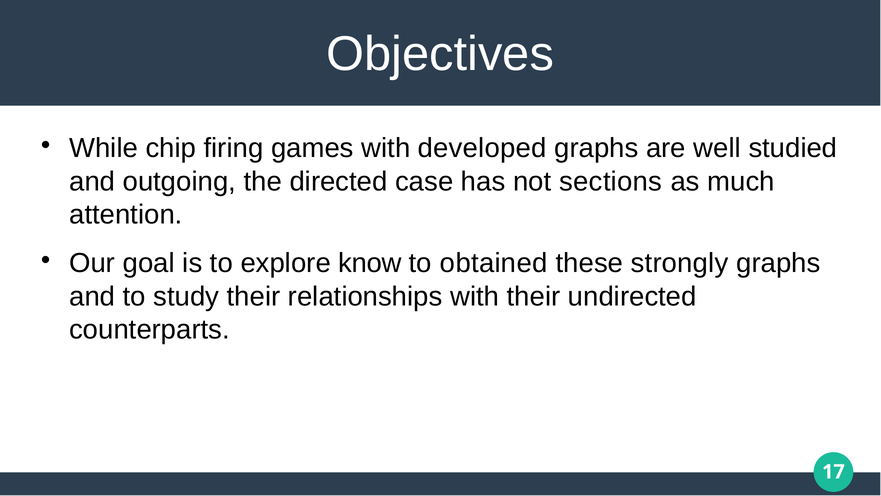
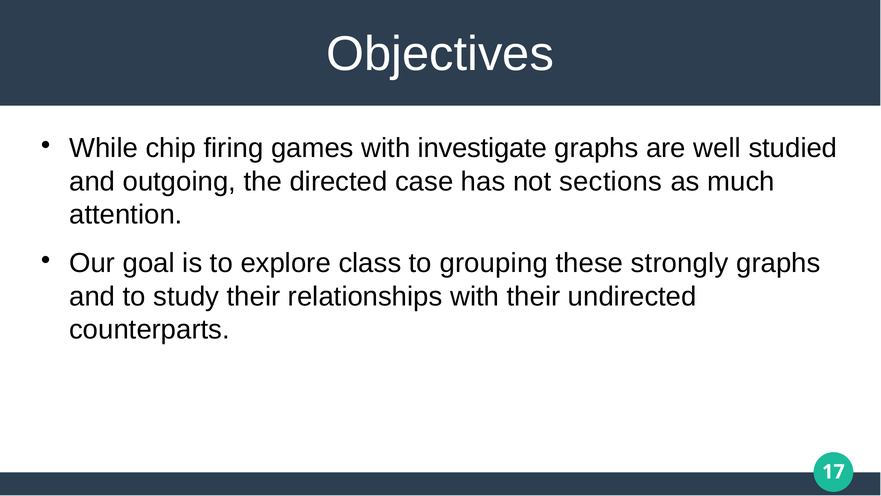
developed: developed -> investigate
know: know -> class
obtained: obtained -> grouping
